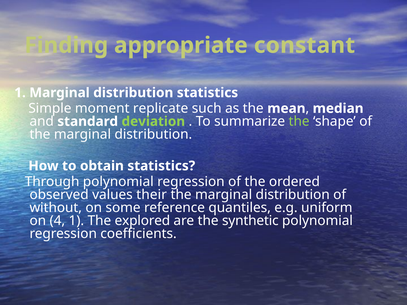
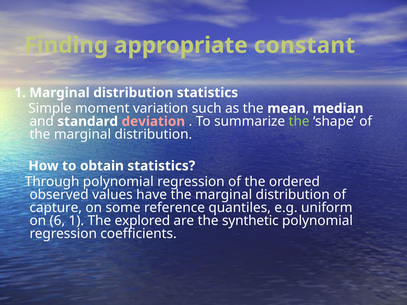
replicate: replicate -> variation
deviation colour: light green -> pink
their: their -> have
without: without -> capture
4: 4 -> 6
